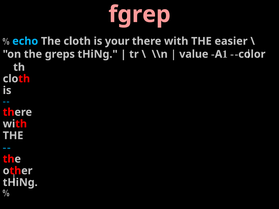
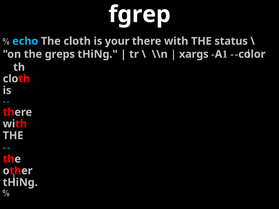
fgrep colour: pink -> white
easier: easier -> status
value: value -> xargs
